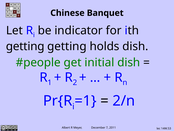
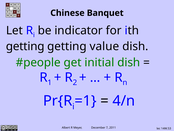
holds: holds -> value
2/n: 2/n -> 4/n
